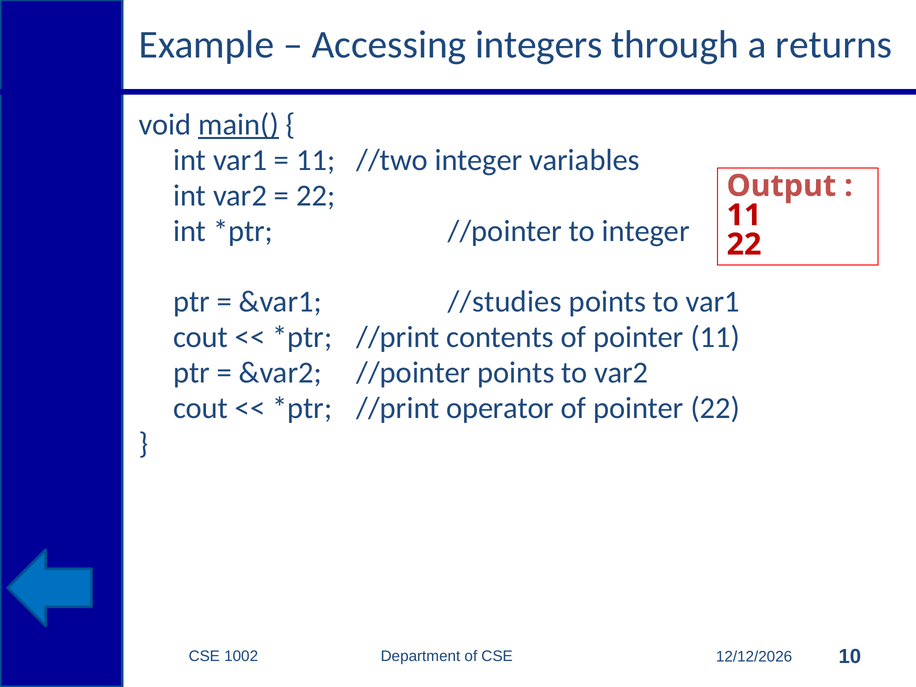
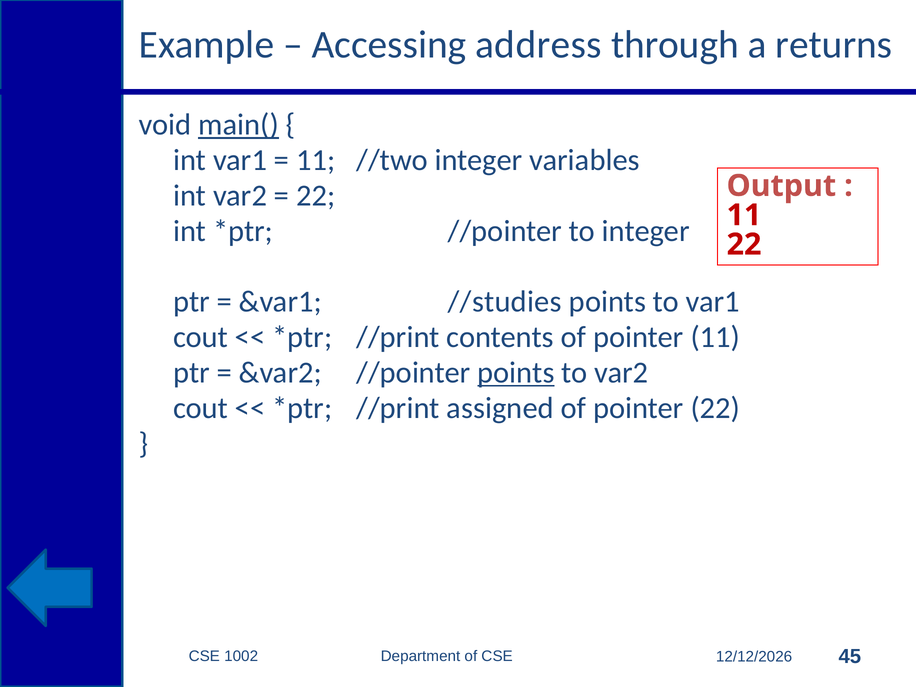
integers: integers -> address
points at (516, 373) underline: none -> present
operator: operator -> assigned
10: 10 -> 45
